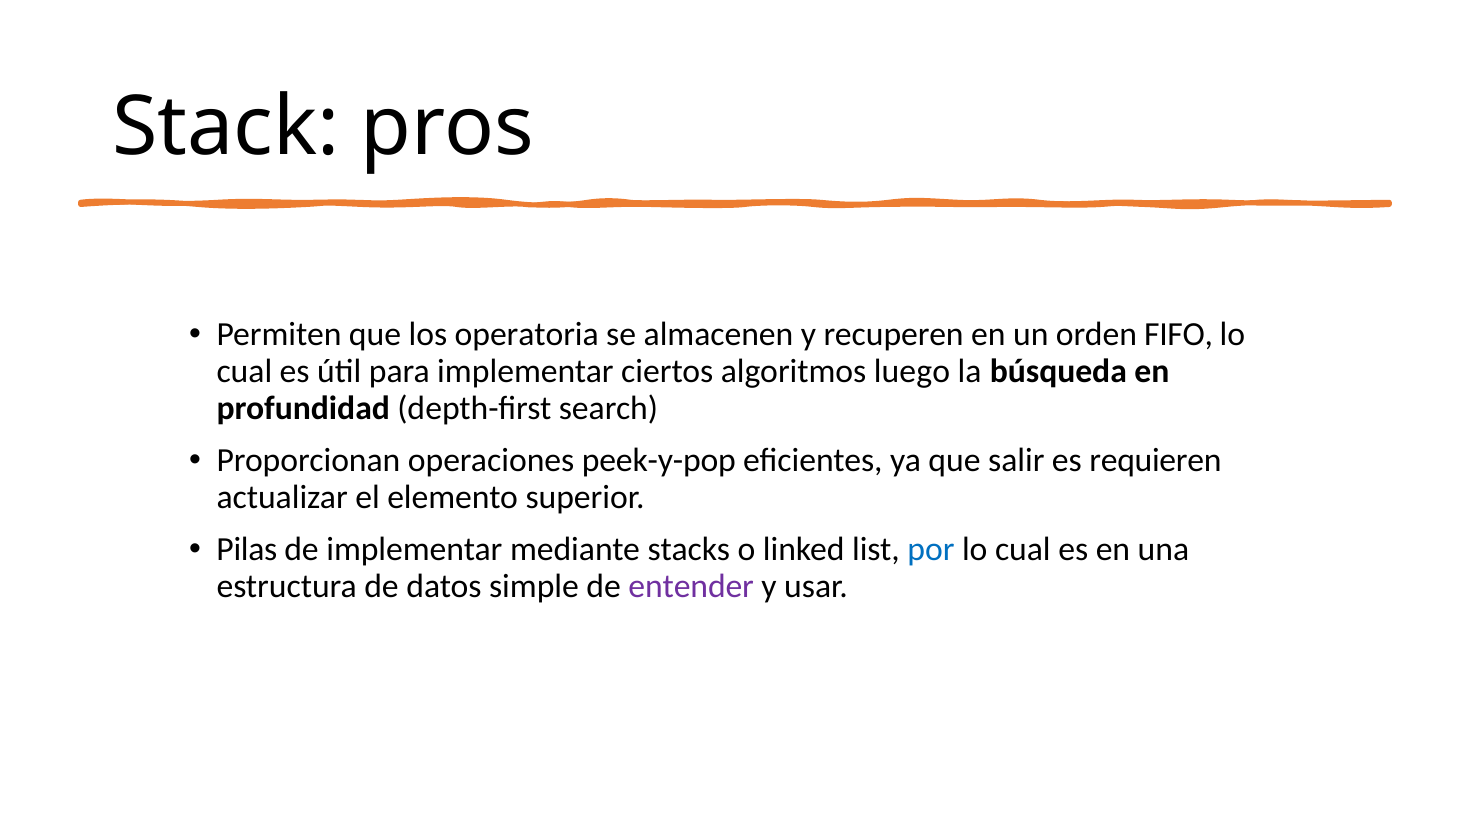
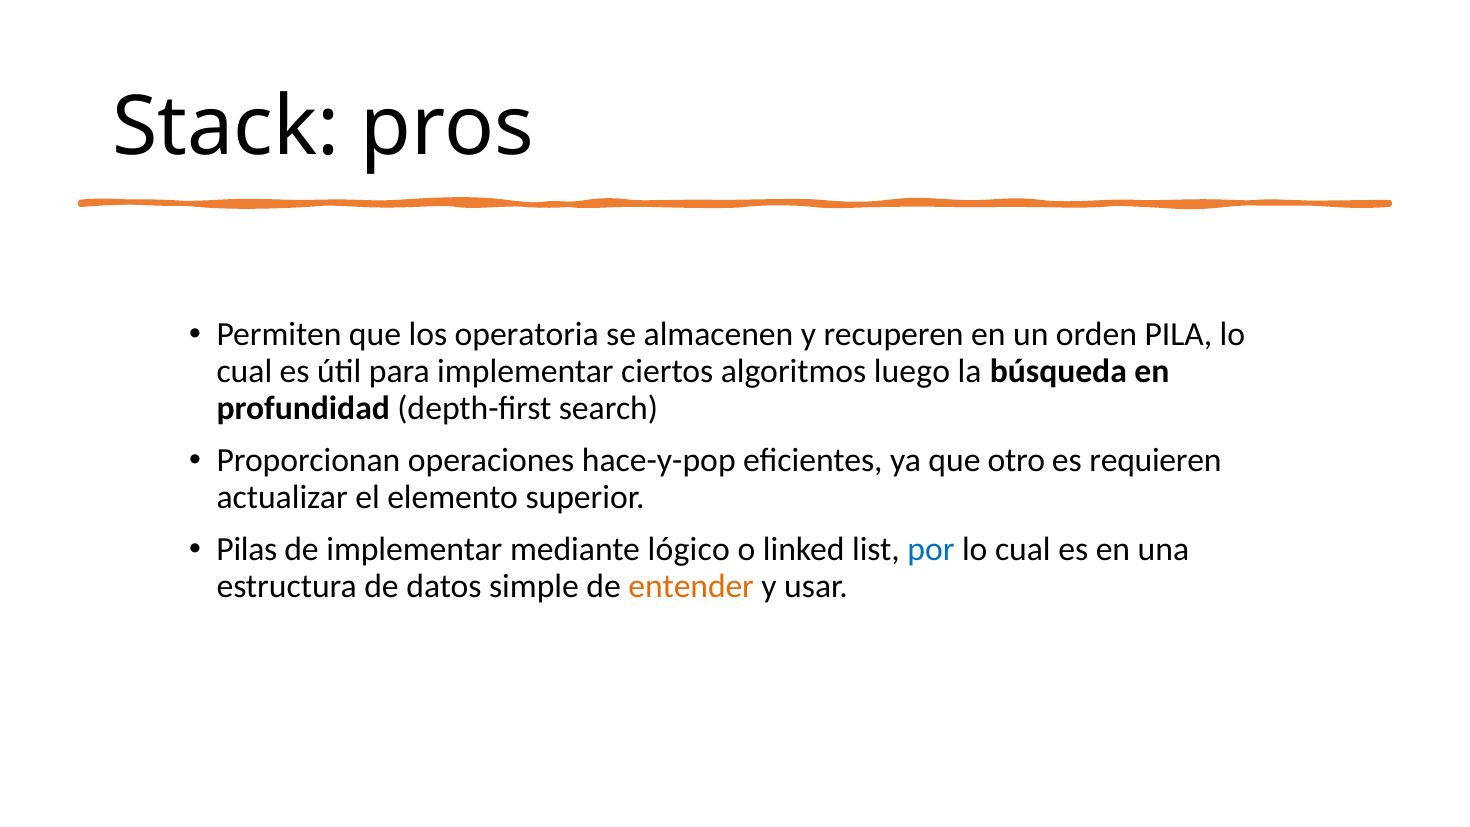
FIFO: FIFO -> PILA
peek-y-pop: peek-y-pop -> hace-y-pop
salir: salir -> otro
stacks: stacks -> lógico
entender colour: purple -> orange
